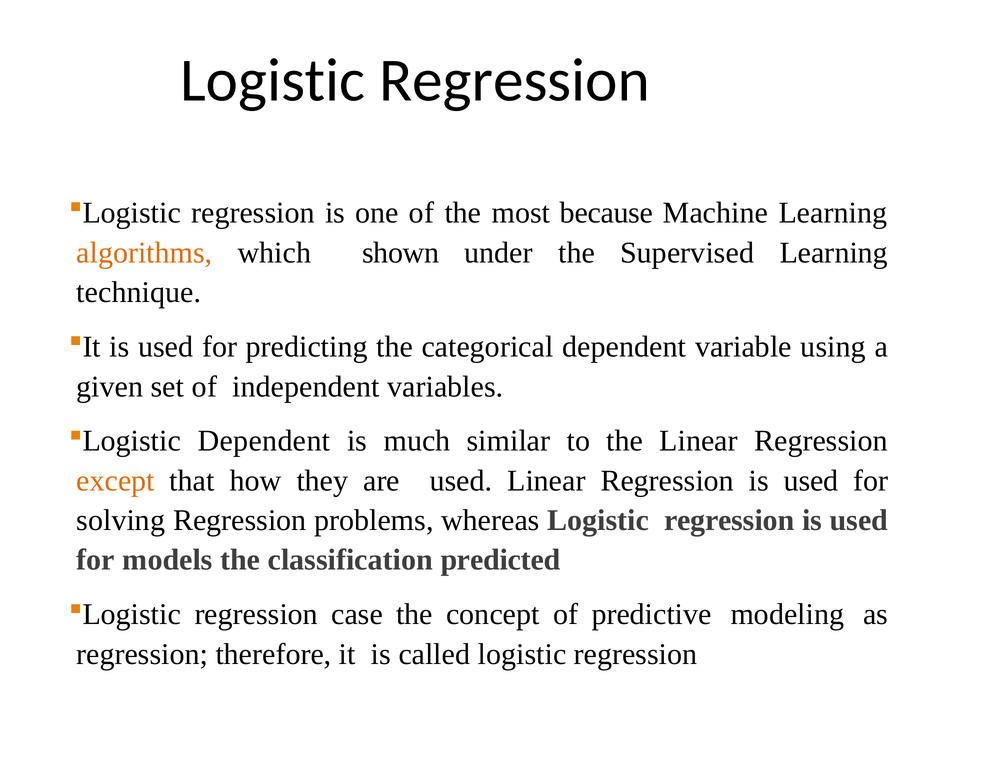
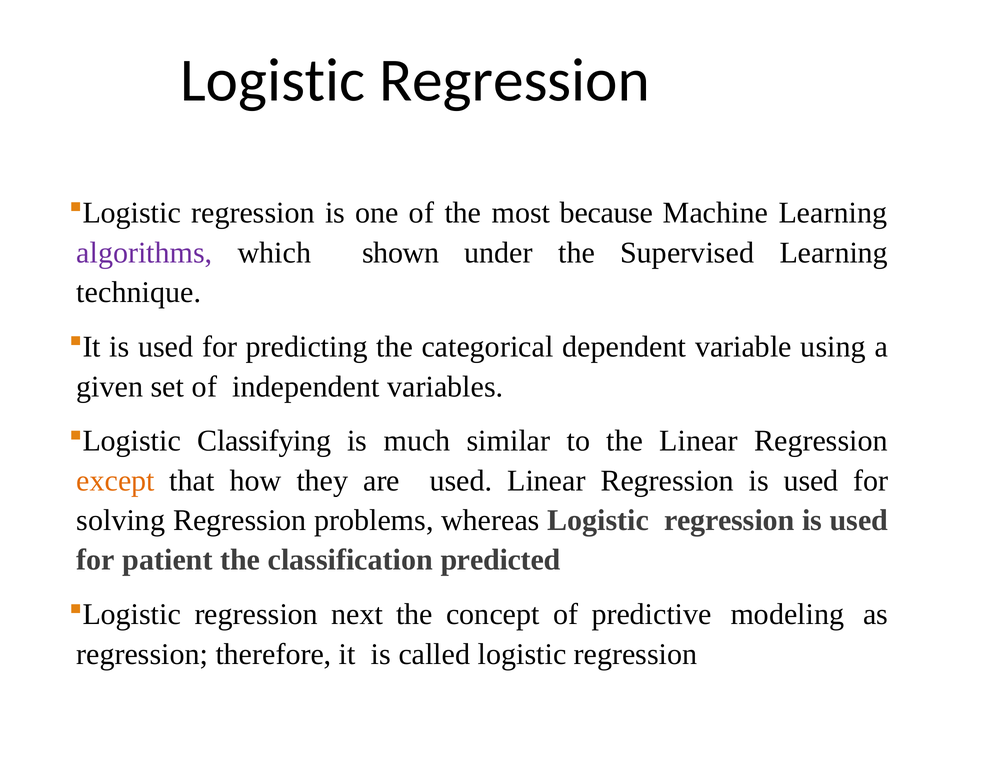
algorithms colour: orange -> purple
Dependent at (264, 441): Dependent -> Classifying
models: models -> patient
case: case -> next
